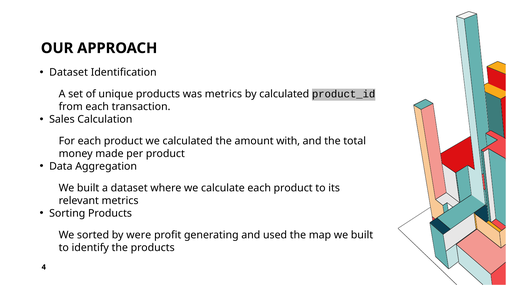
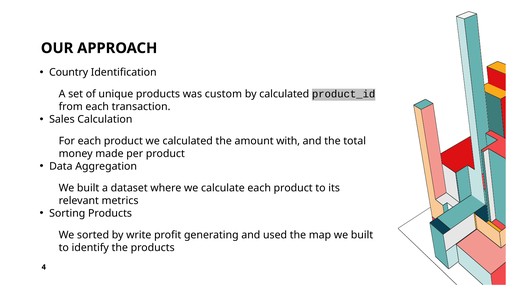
Dataset at (69, 72): Dataset -> Country
was metrics: metrics -> custom
were: were -> write
